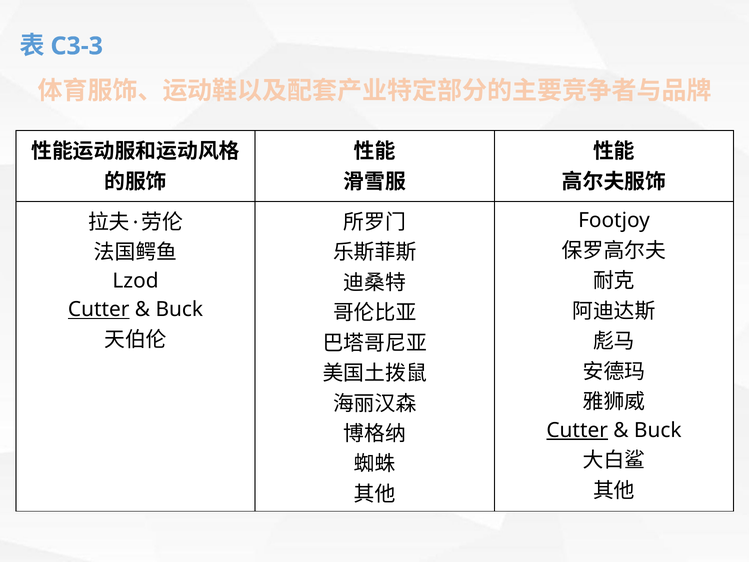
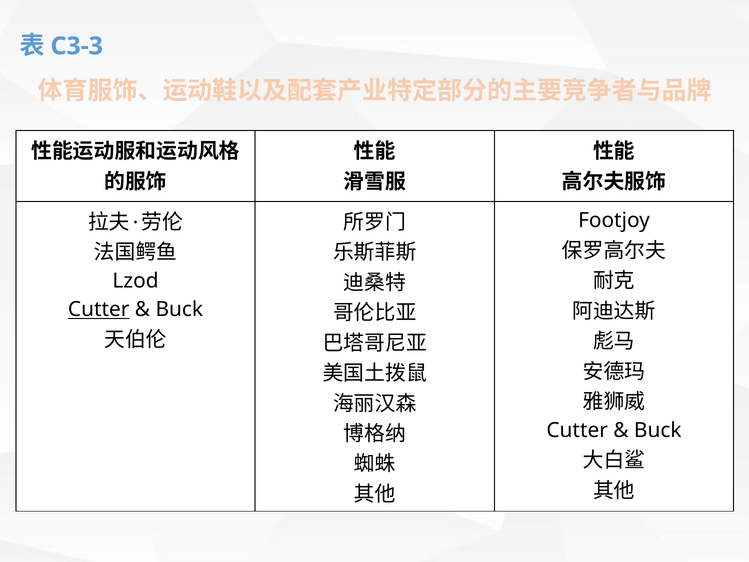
Cutter at (577, 430) underline: present -> none
